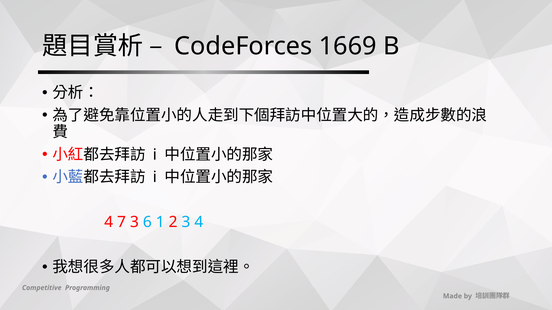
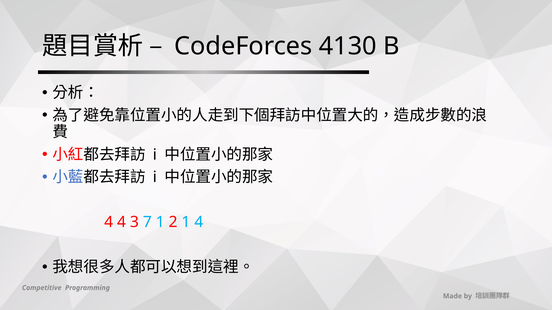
1669: 1669 -> 4130
4 7: 7 -> 4
6: 6 -> 7
2 3: 3 -> 1
